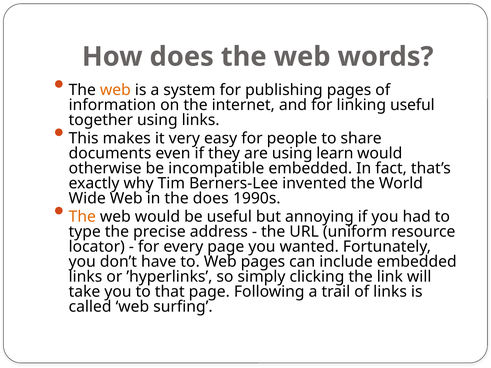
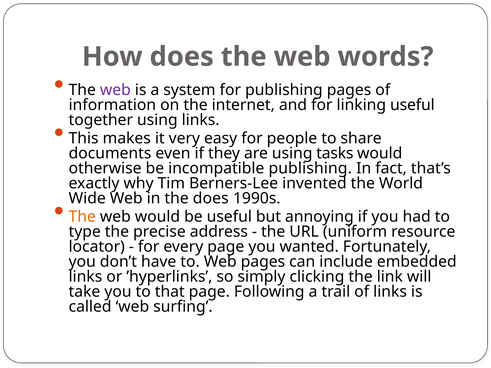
web at (115, 90) colour: orange -> purple
learn: learn -> tasks
incompatible embedded: embedded -> publishing
